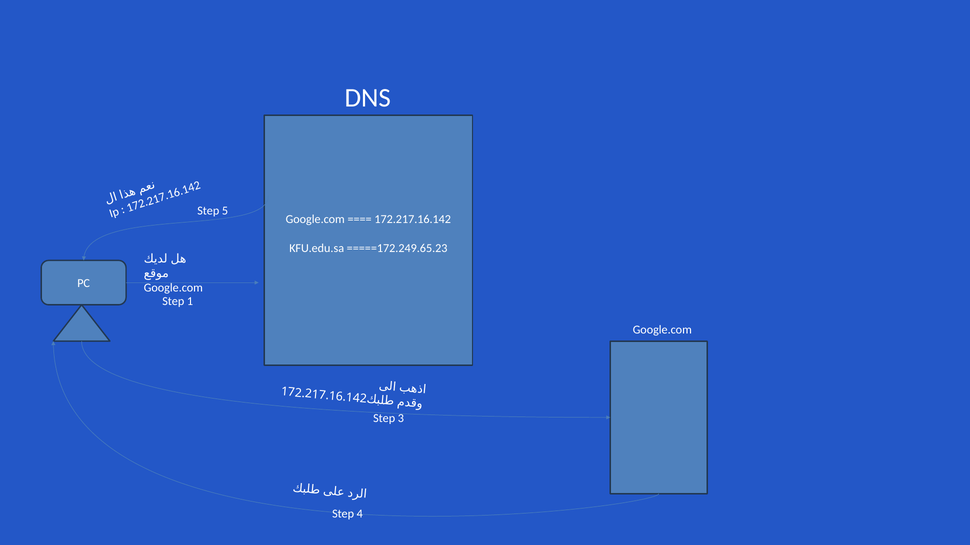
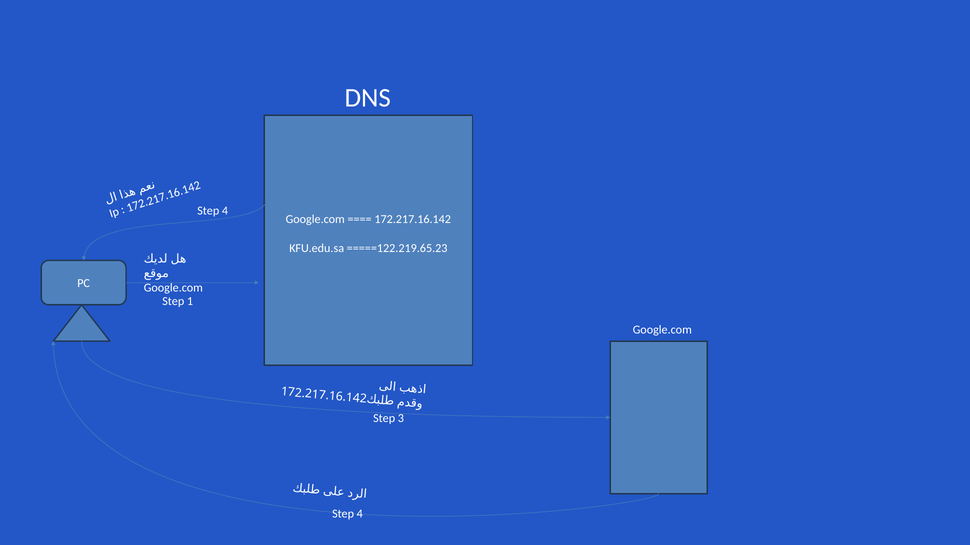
5 at (225, 211): 5 -> 4
=====172.249.65.23: =====172.249.65.23 -> =====122.219.65.23
